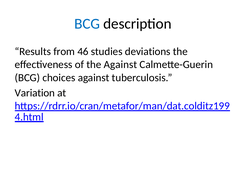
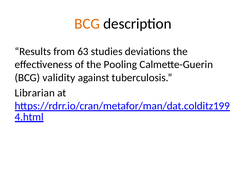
BCG at (87, 24) colour: blue -> orange
46: 46 -> 63
the Against: Against -> Pooling
choices: choices -> validity
Variation: Variation -> Librarian
